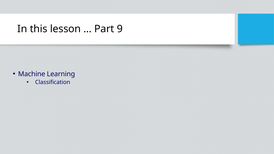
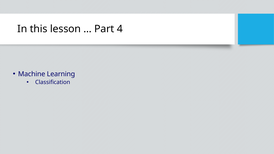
9: 9 -> 4
